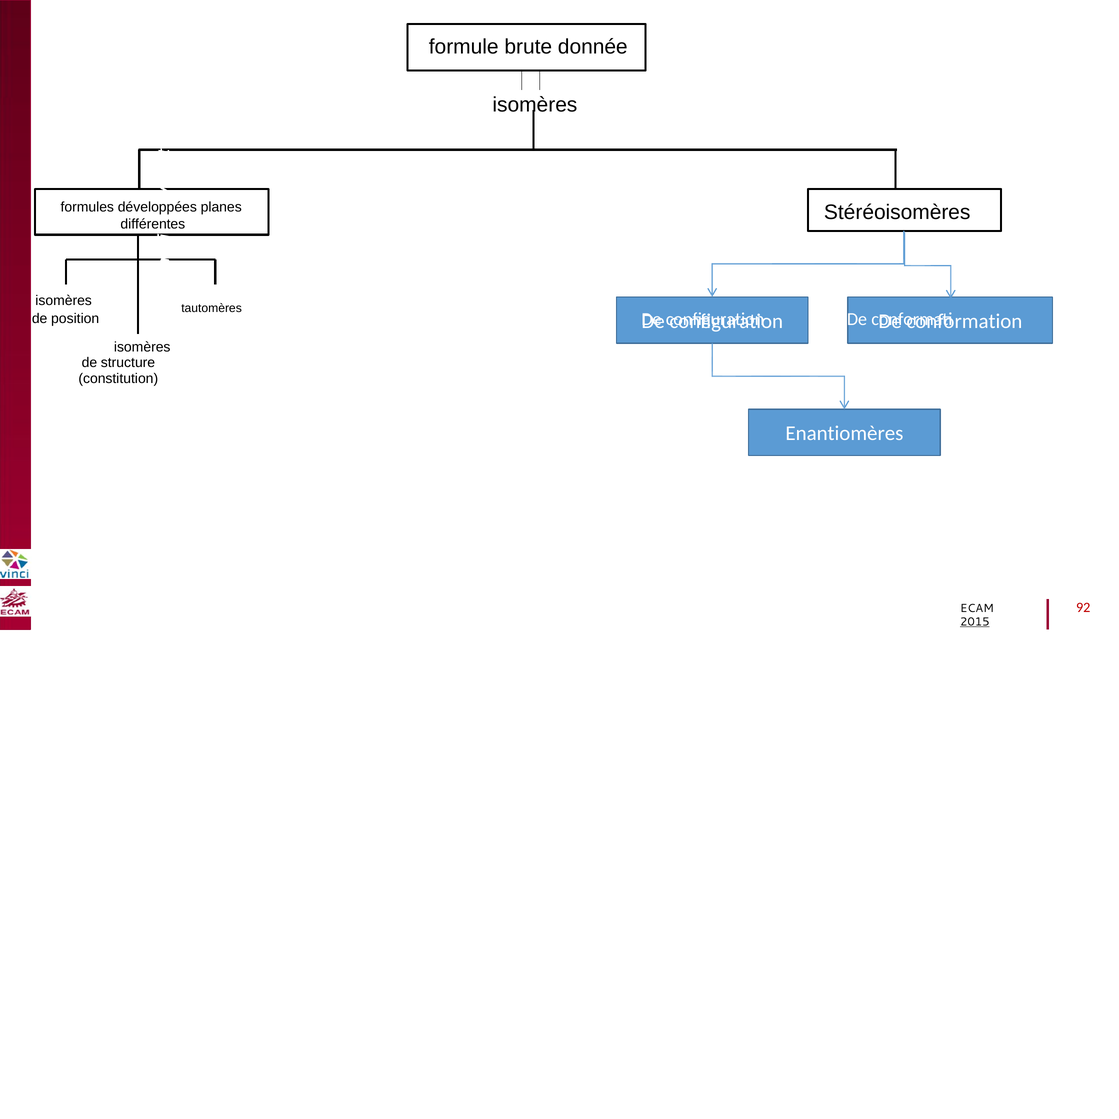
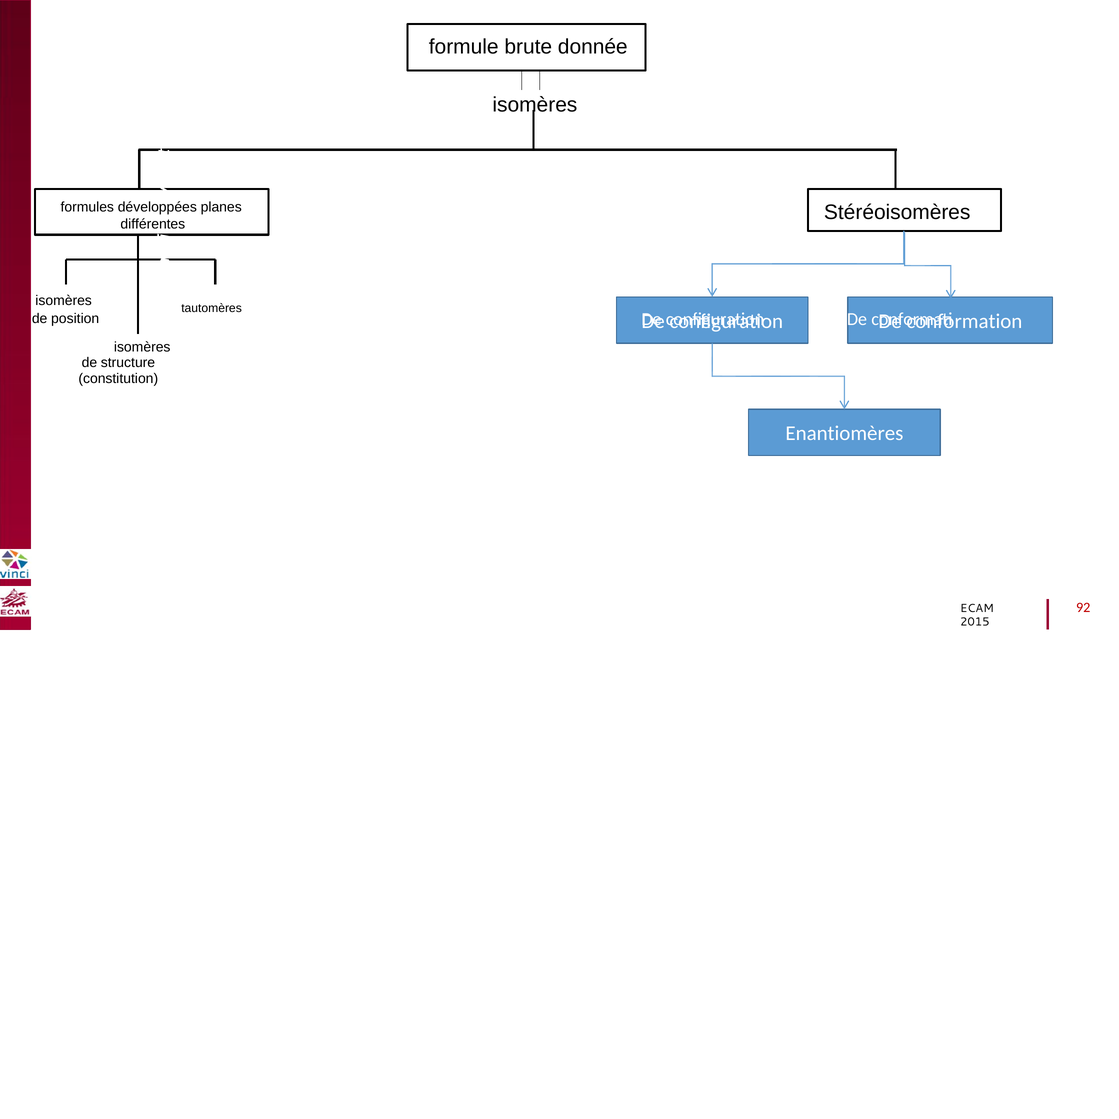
2015 underline: present -> none
